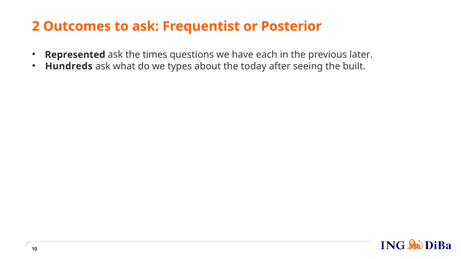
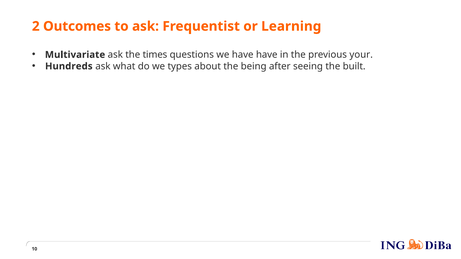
Posterior: Posterior -> Learning
Represented: Represented -> Multivariate
have each: each -> have
later: later -> your
today: today -> being
